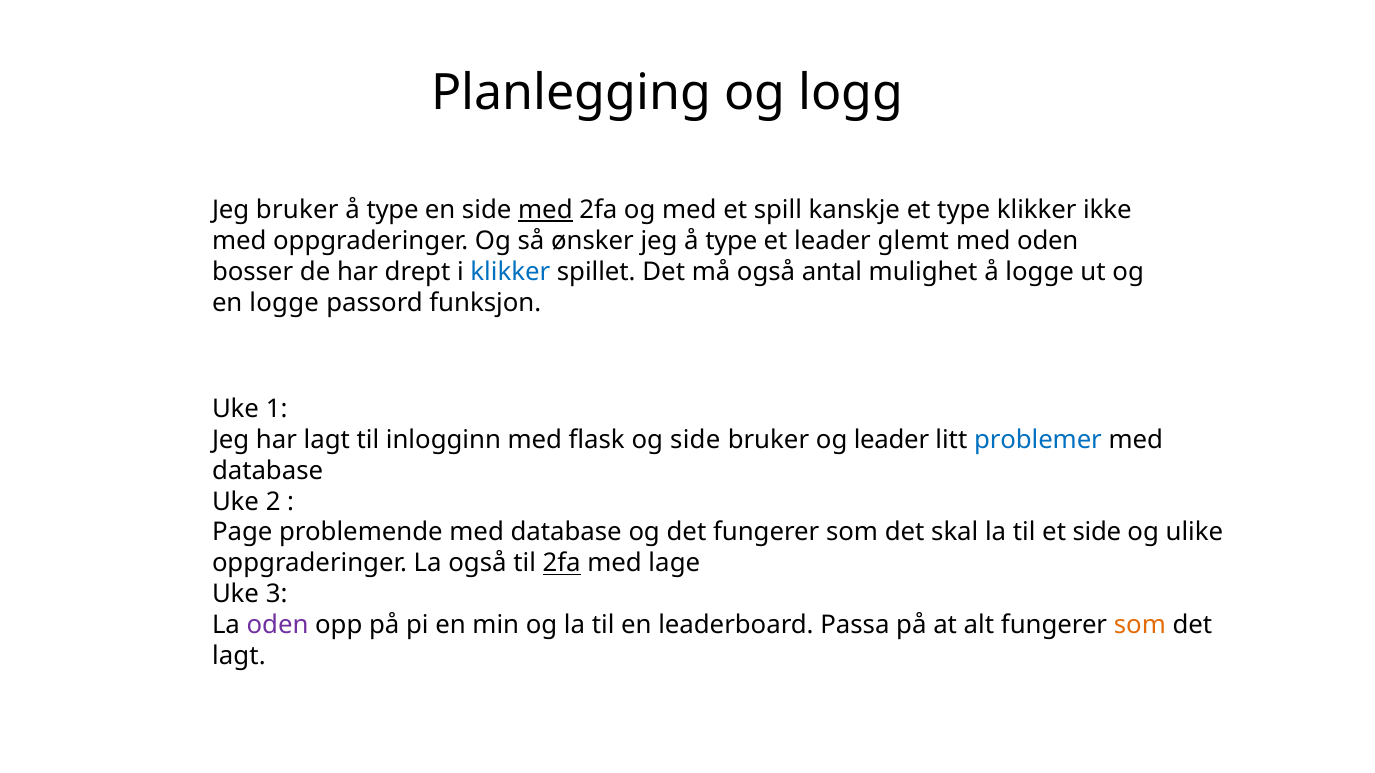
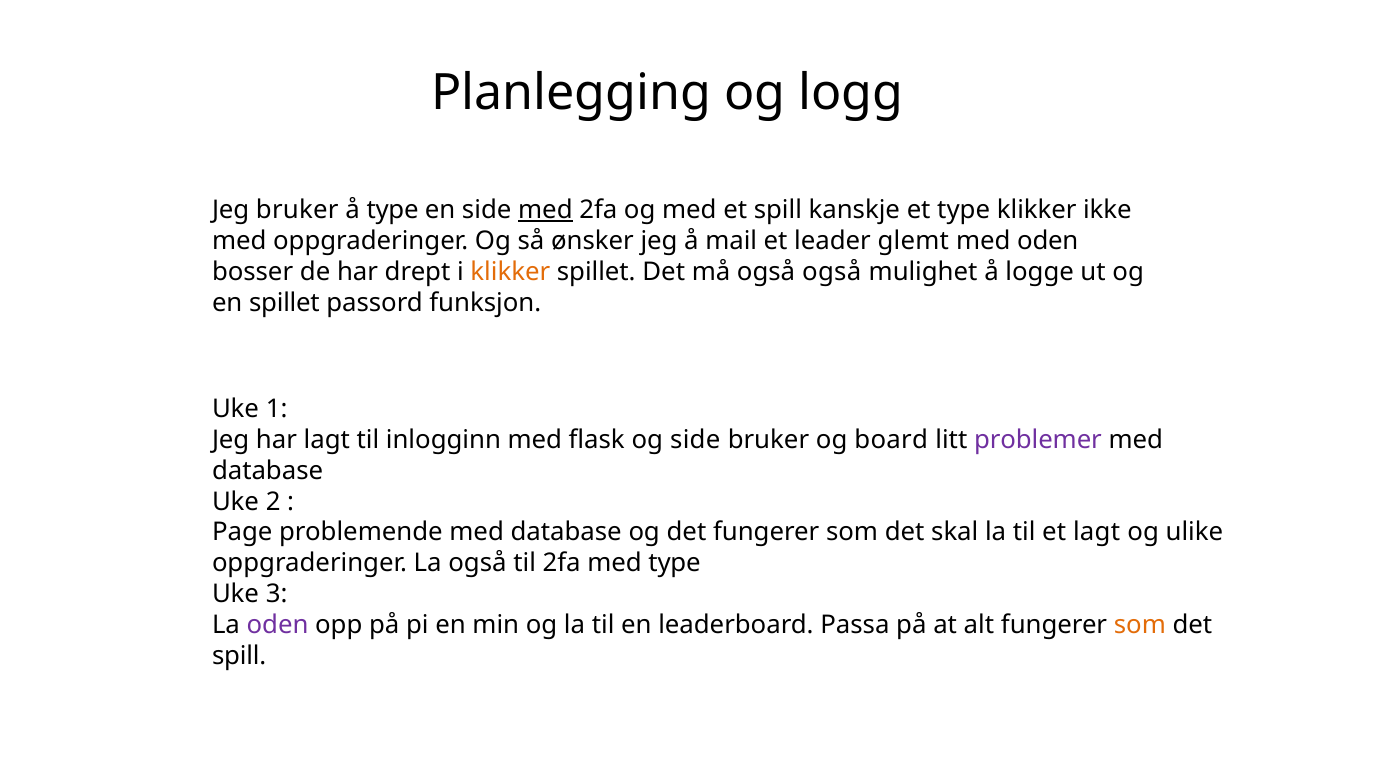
jeg å type: type -> mail
klikker at (510, 272) colour: blue -> orange
også antal: antal -> også
en logge: logge -> spillet
og leader: leader -> board
problemer colour: blue -> purple
et side: side -> lagt
2fa at (562, 564) underline: present -> none
med lage: lage -> type
lagt at (239, 657): lagt -> spill
